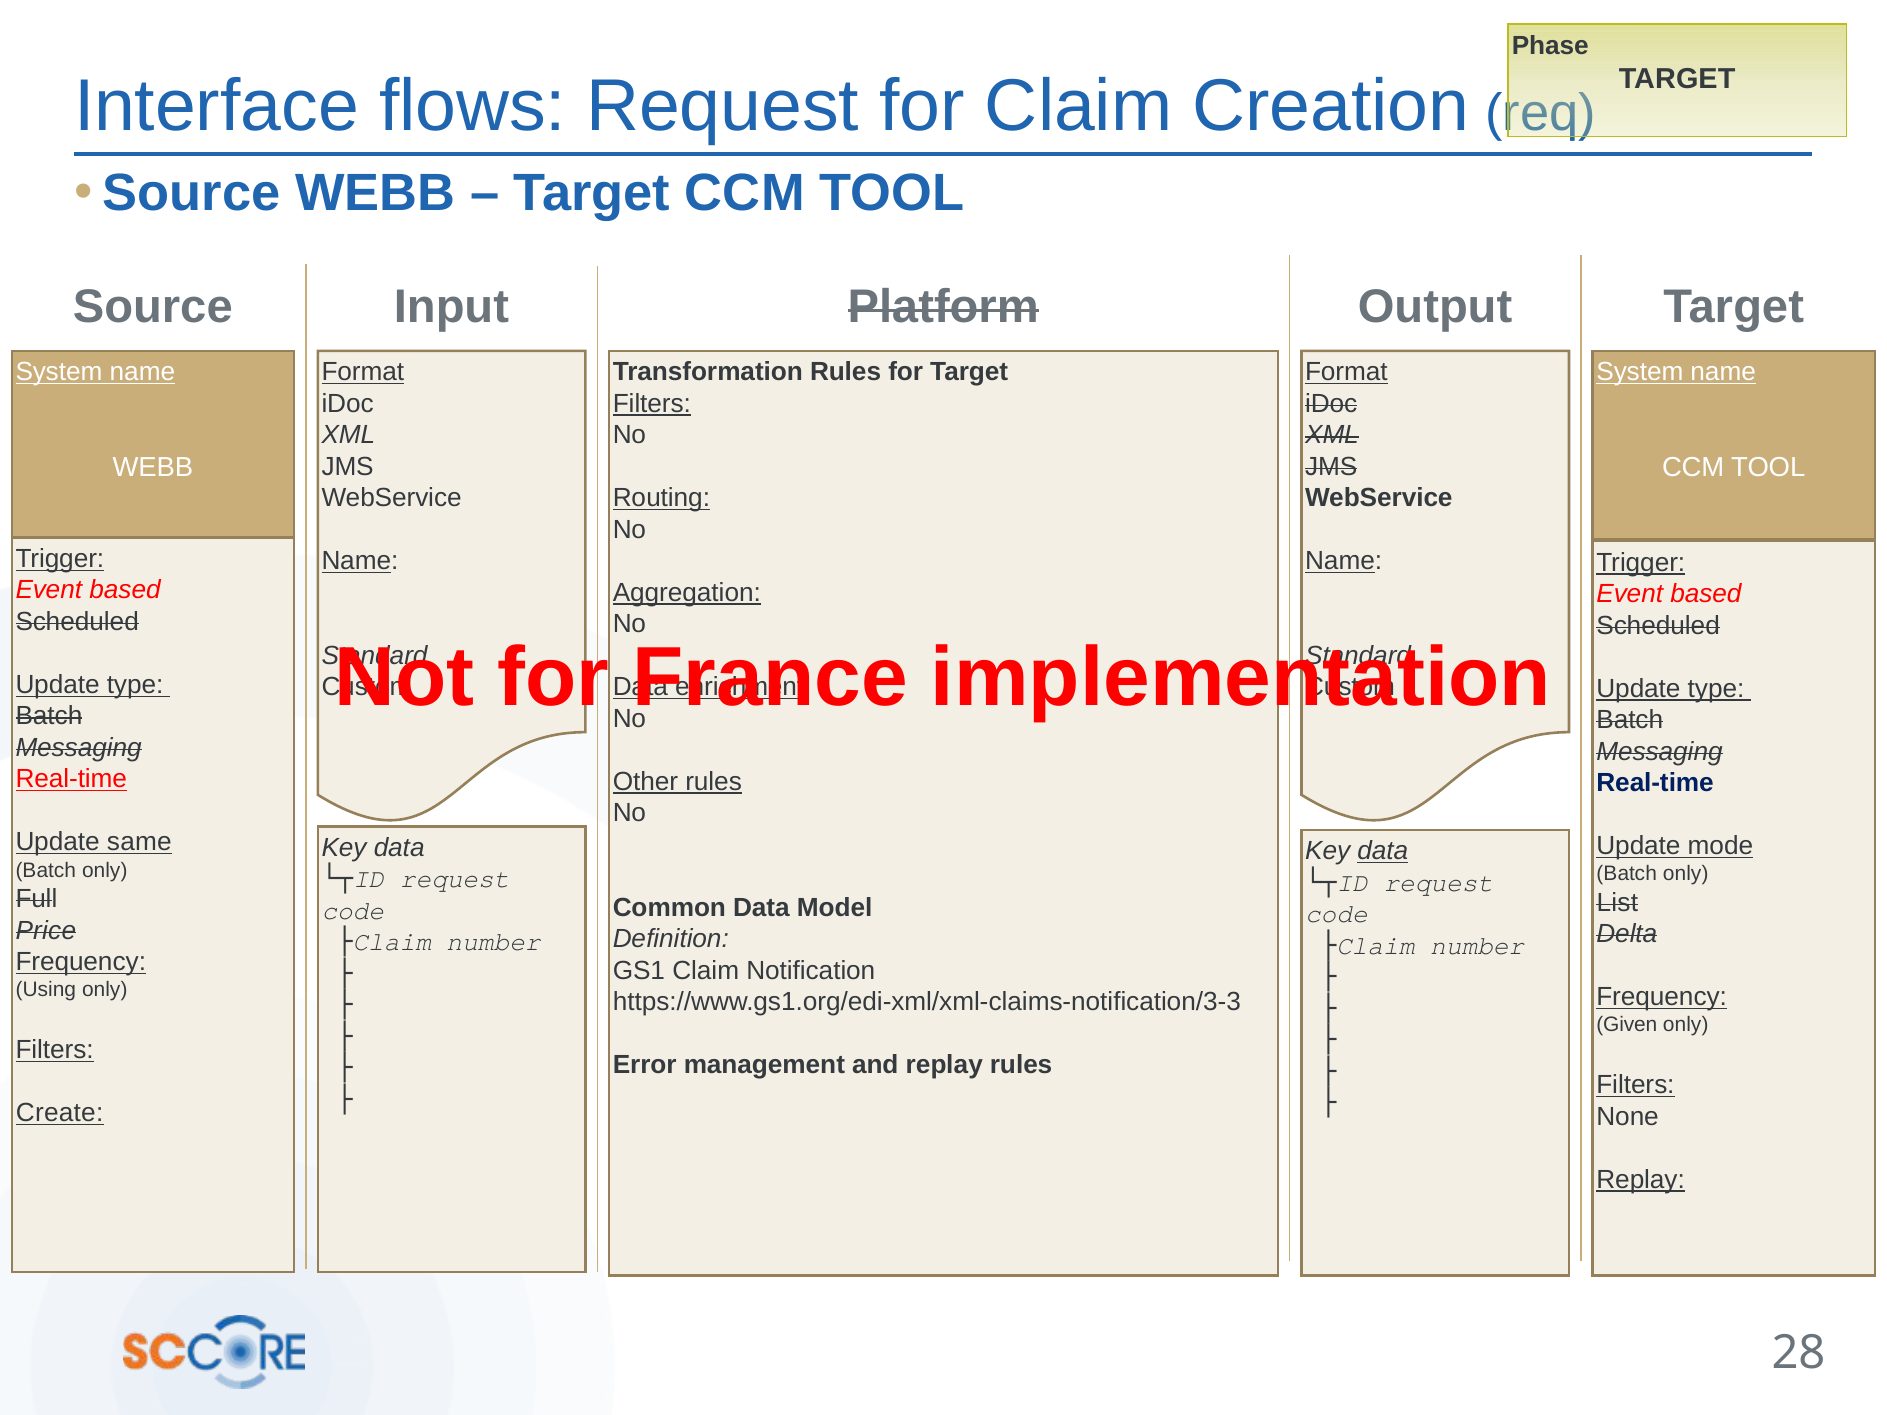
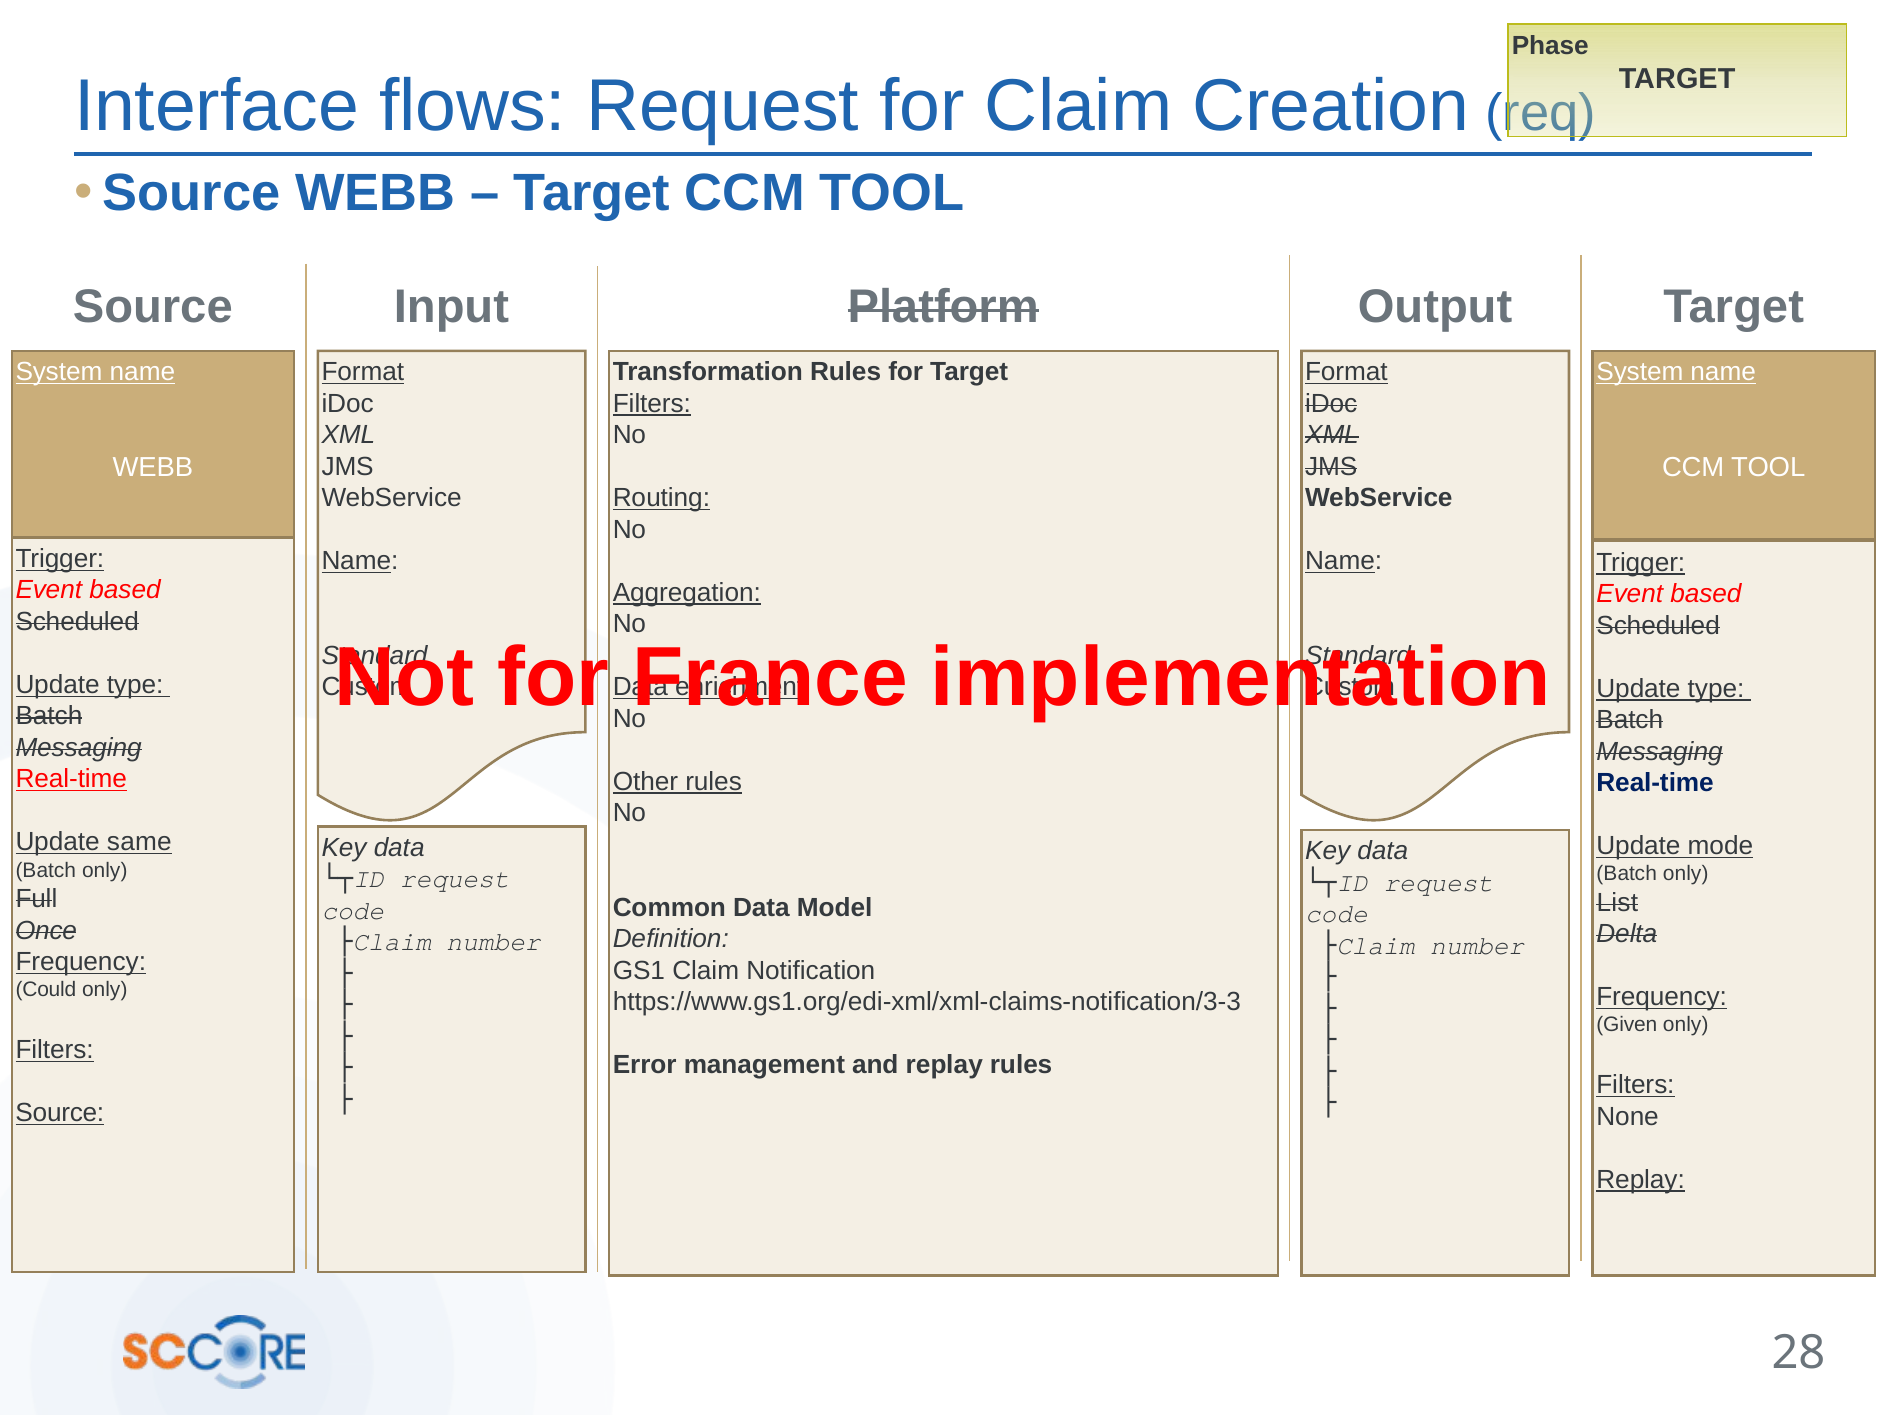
data at (1383, 851) underline: present -> none
Price: Price -> Once
Using: Using -> Could
Create at (60, 1113): Create -> Source
